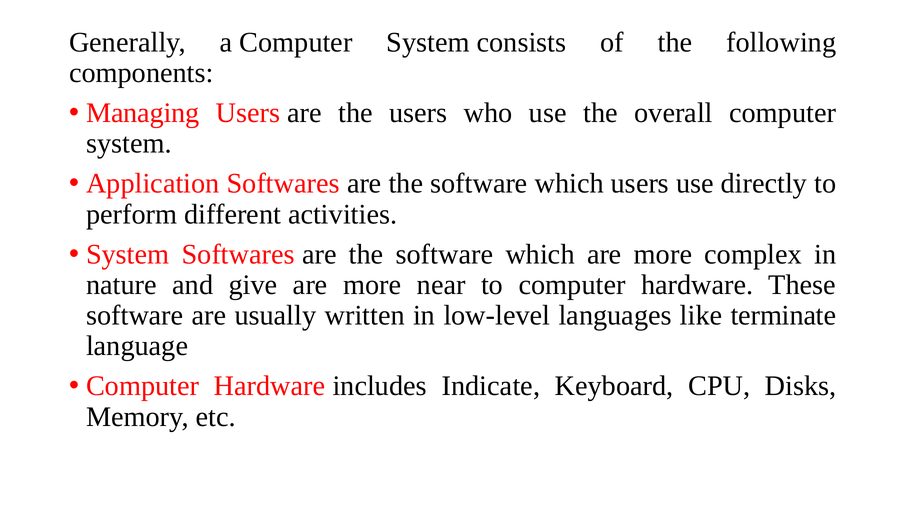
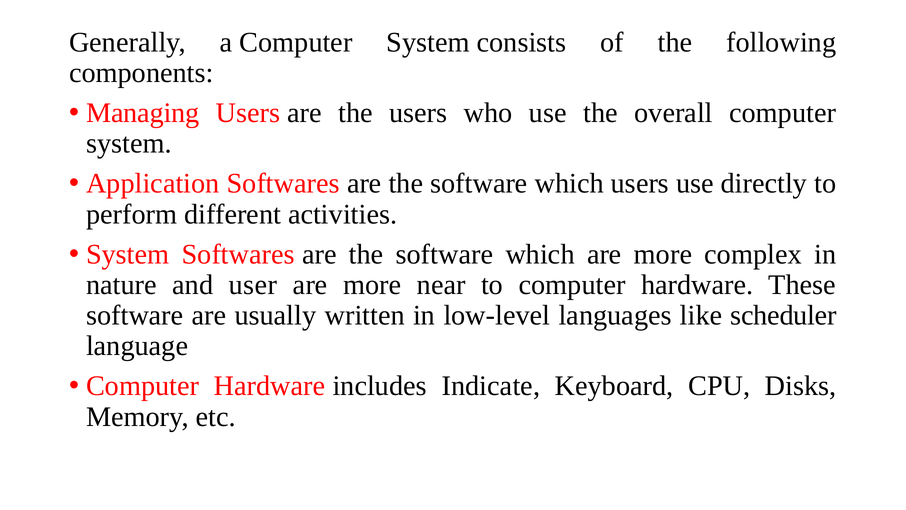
give: give -> user
terminate: terminate -> scheduler
